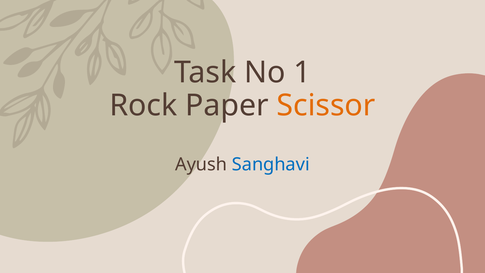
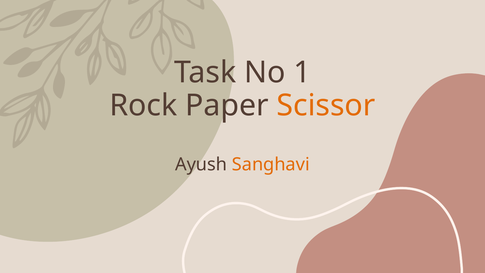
Sanghavi colour: blue -> orange
